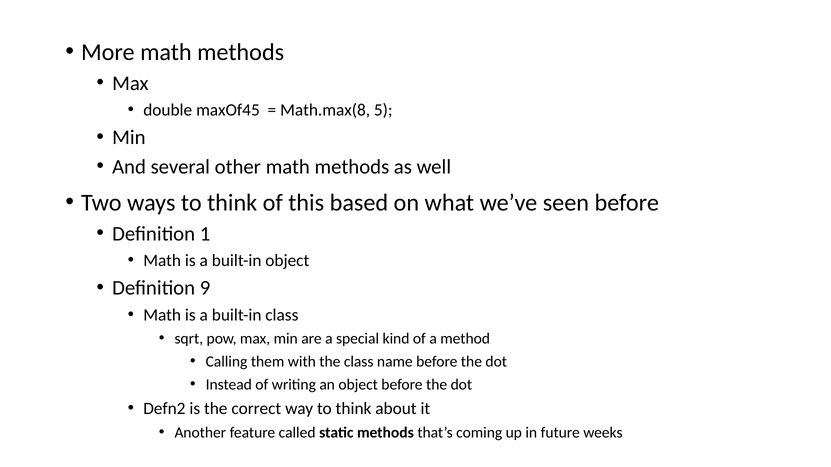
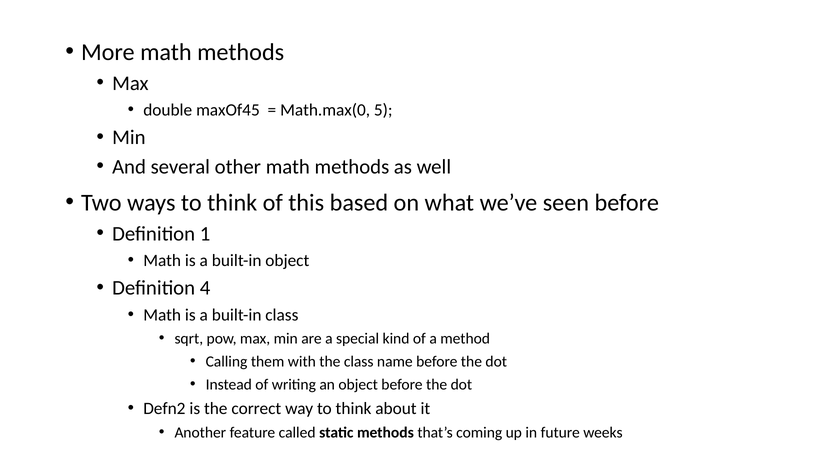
Math.max(8: Math.max(8 -> Math.max(0
9: 9 -> 4
